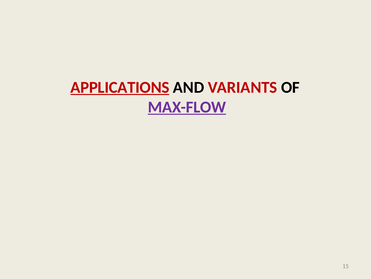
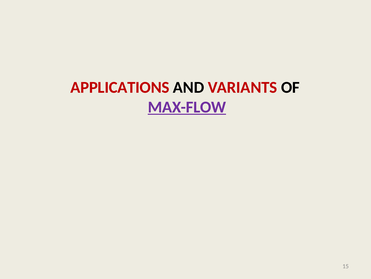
APPLICATIONS underline: present -> none
